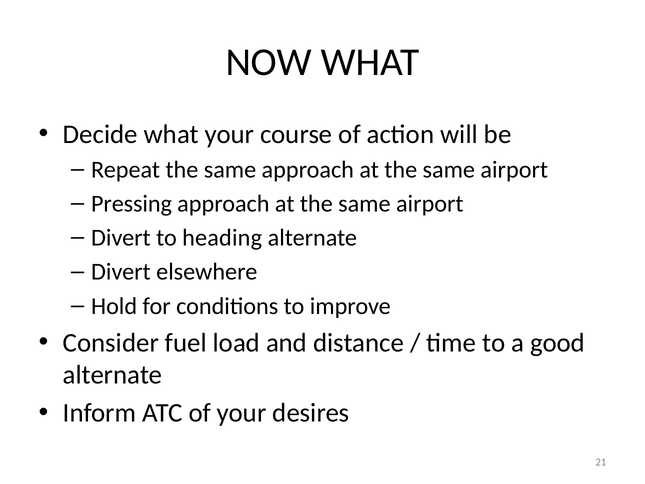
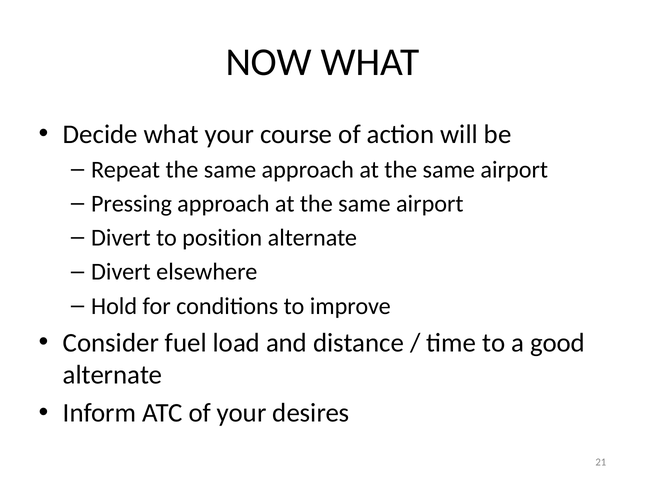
heading: heading -> position
